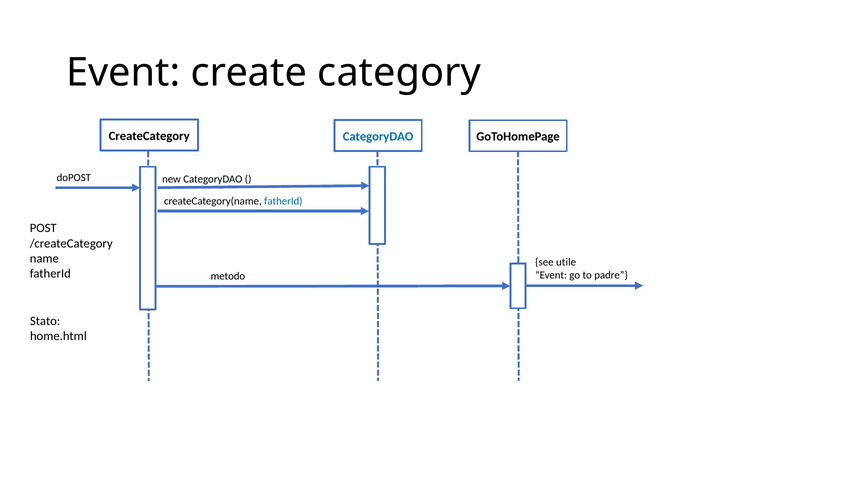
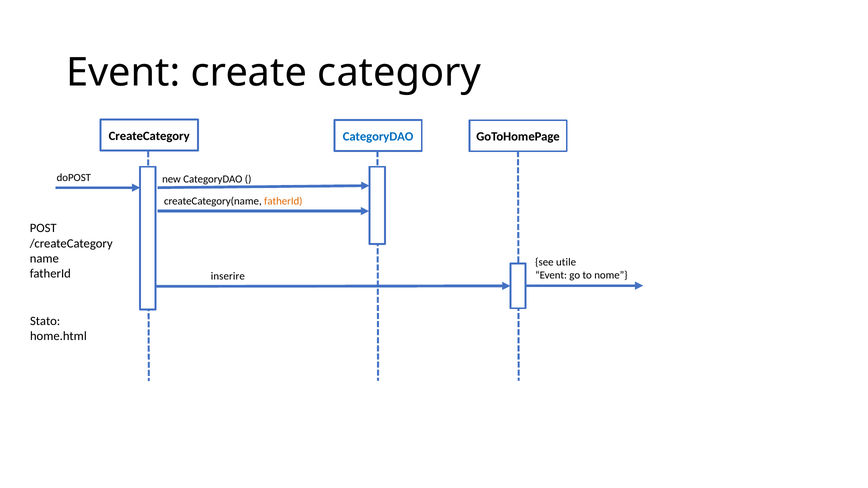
fatherId at (283, 201) colour: blue -> orange
padre: padre -> nome
metodo: metodo -> inserire
